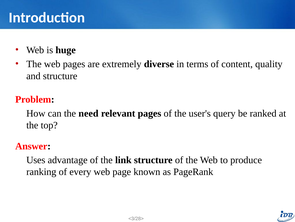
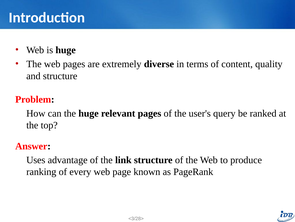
the need: need -> huge
